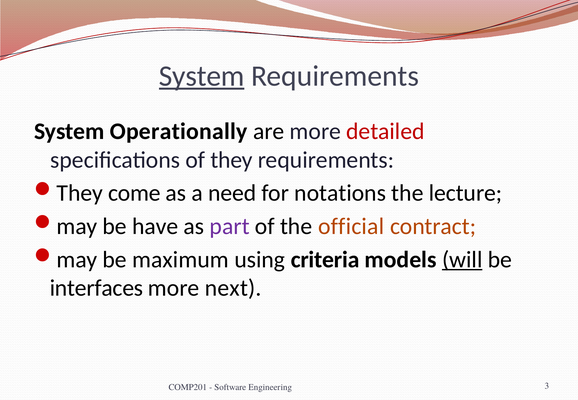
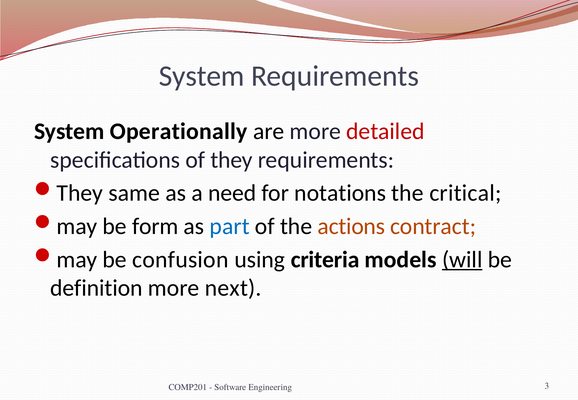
System at (202, 76) underline: present -> none
come: come -> same
lecture: lecture -> critical
have: have -> form
part colour: purple -> blue
official: official -> actions
maximum: maximum -> confusion
interfaces: interfaces -> definition
